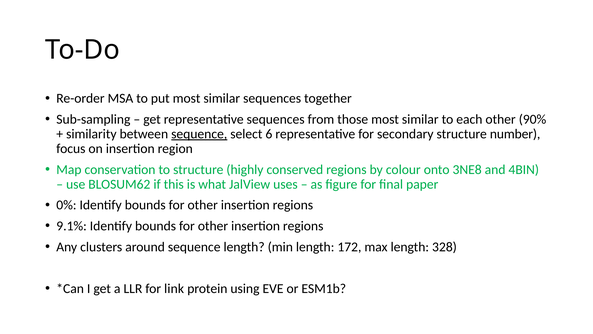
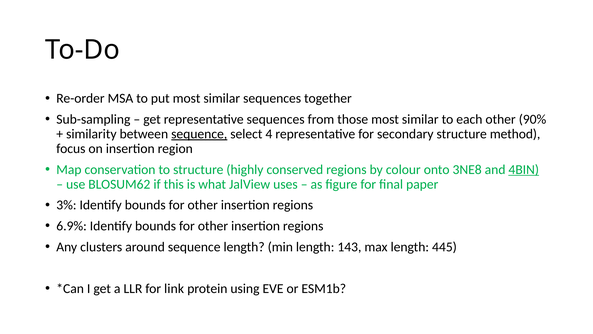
6: 6 -> 4
number: number -> method
4BIN underline: none -> present
0%: 0% -> 3%
9.1%: 9.1% -> 6.9%
172: 172 -> 143
328: 328 -> 445
